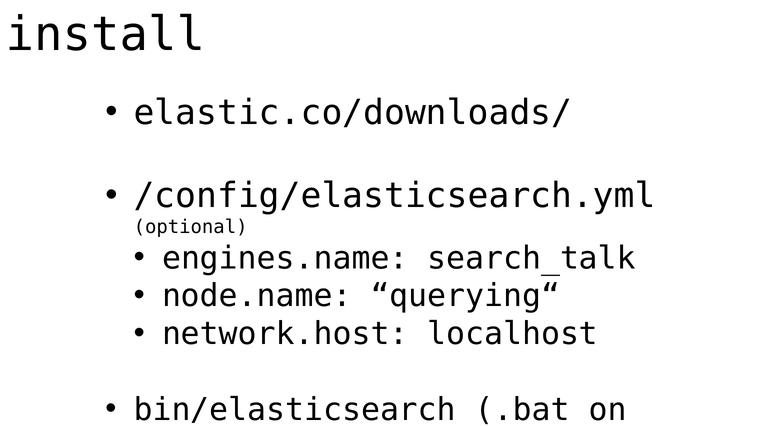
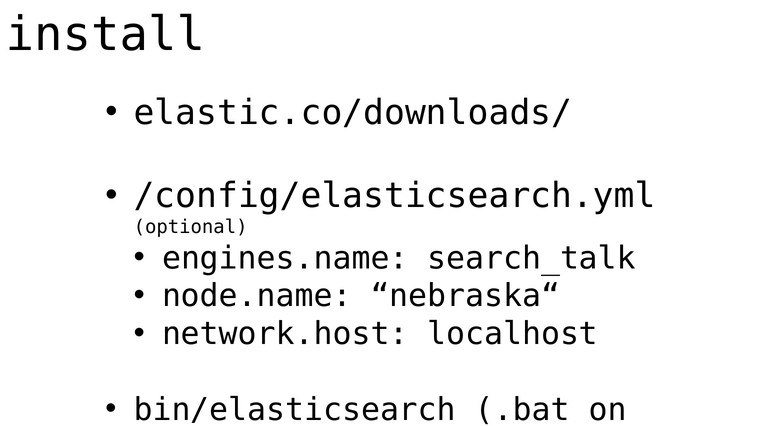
querying“: querying“ -> nebraska“
